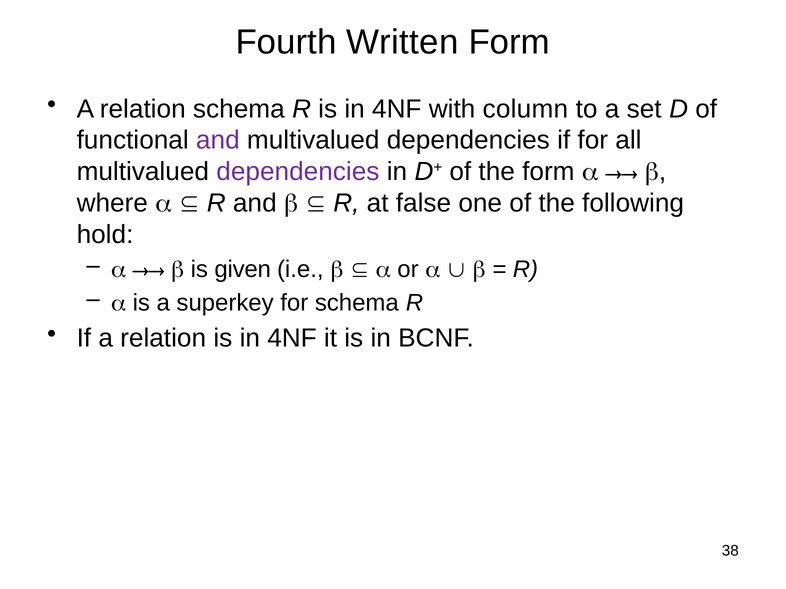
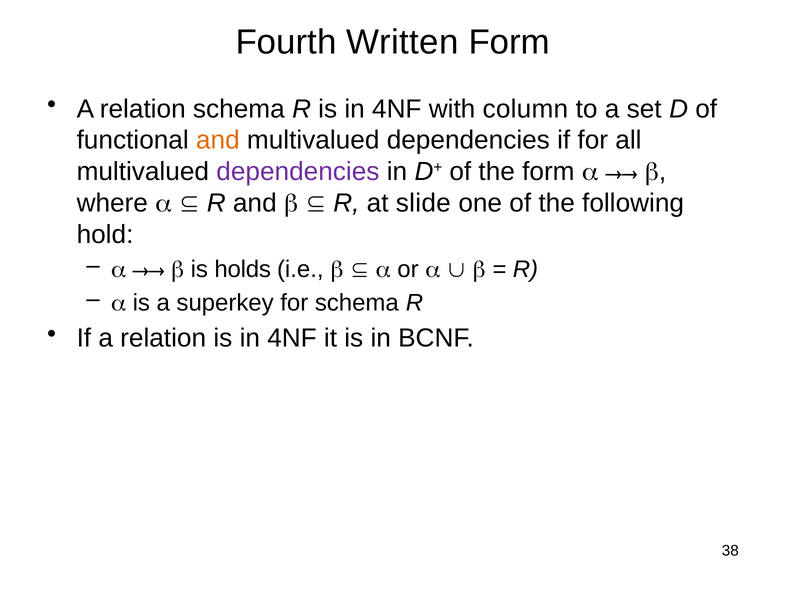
and at (218, 140) colour: purple -> orange
false: false -> slide
given: given -> holds
